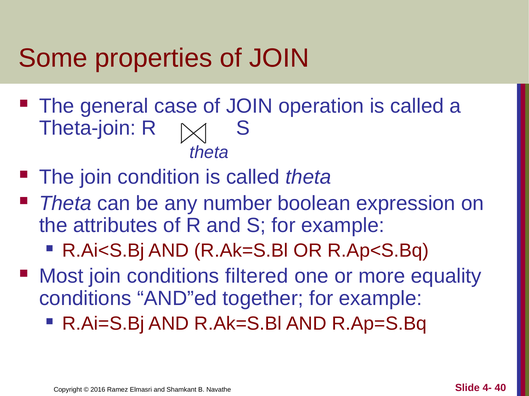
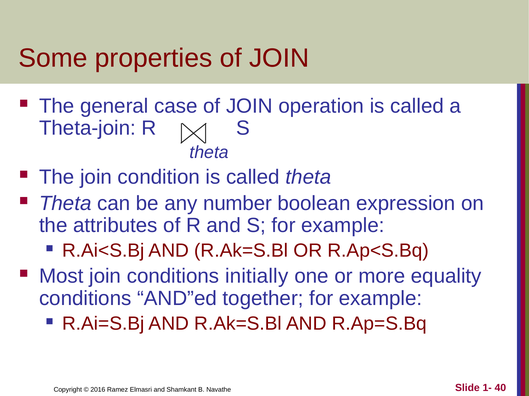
filtered: filtered -> initially
4-: 4- -> 1-
